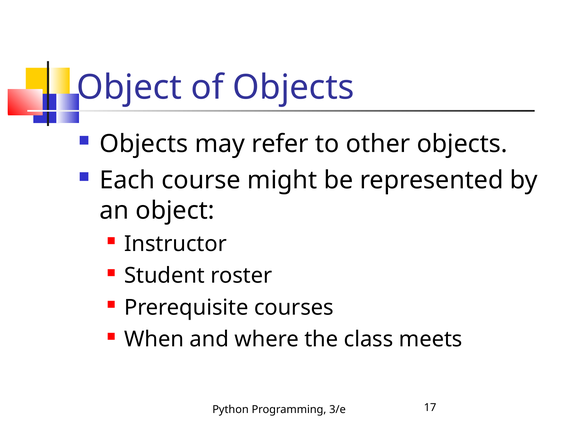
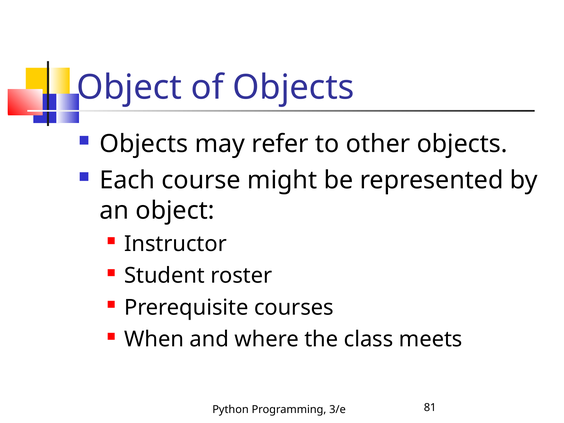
17: 17 -> 81
